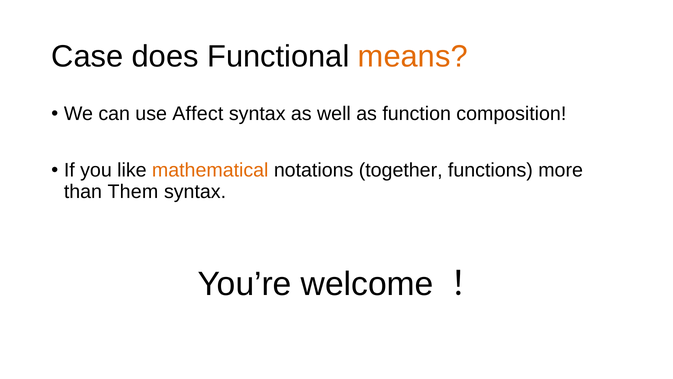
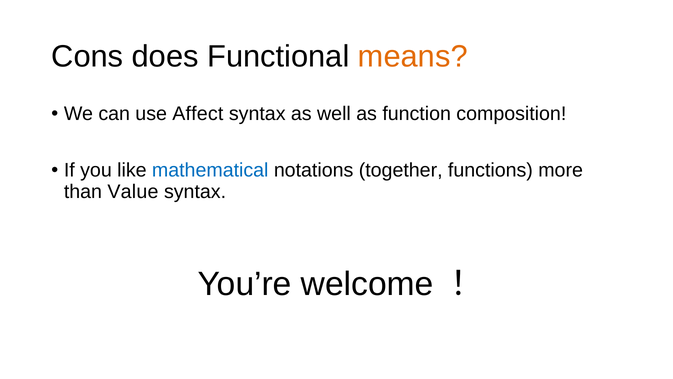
Case: Case -> Cons
mathematical colour: orange -> blue
Them: Them -> Value
